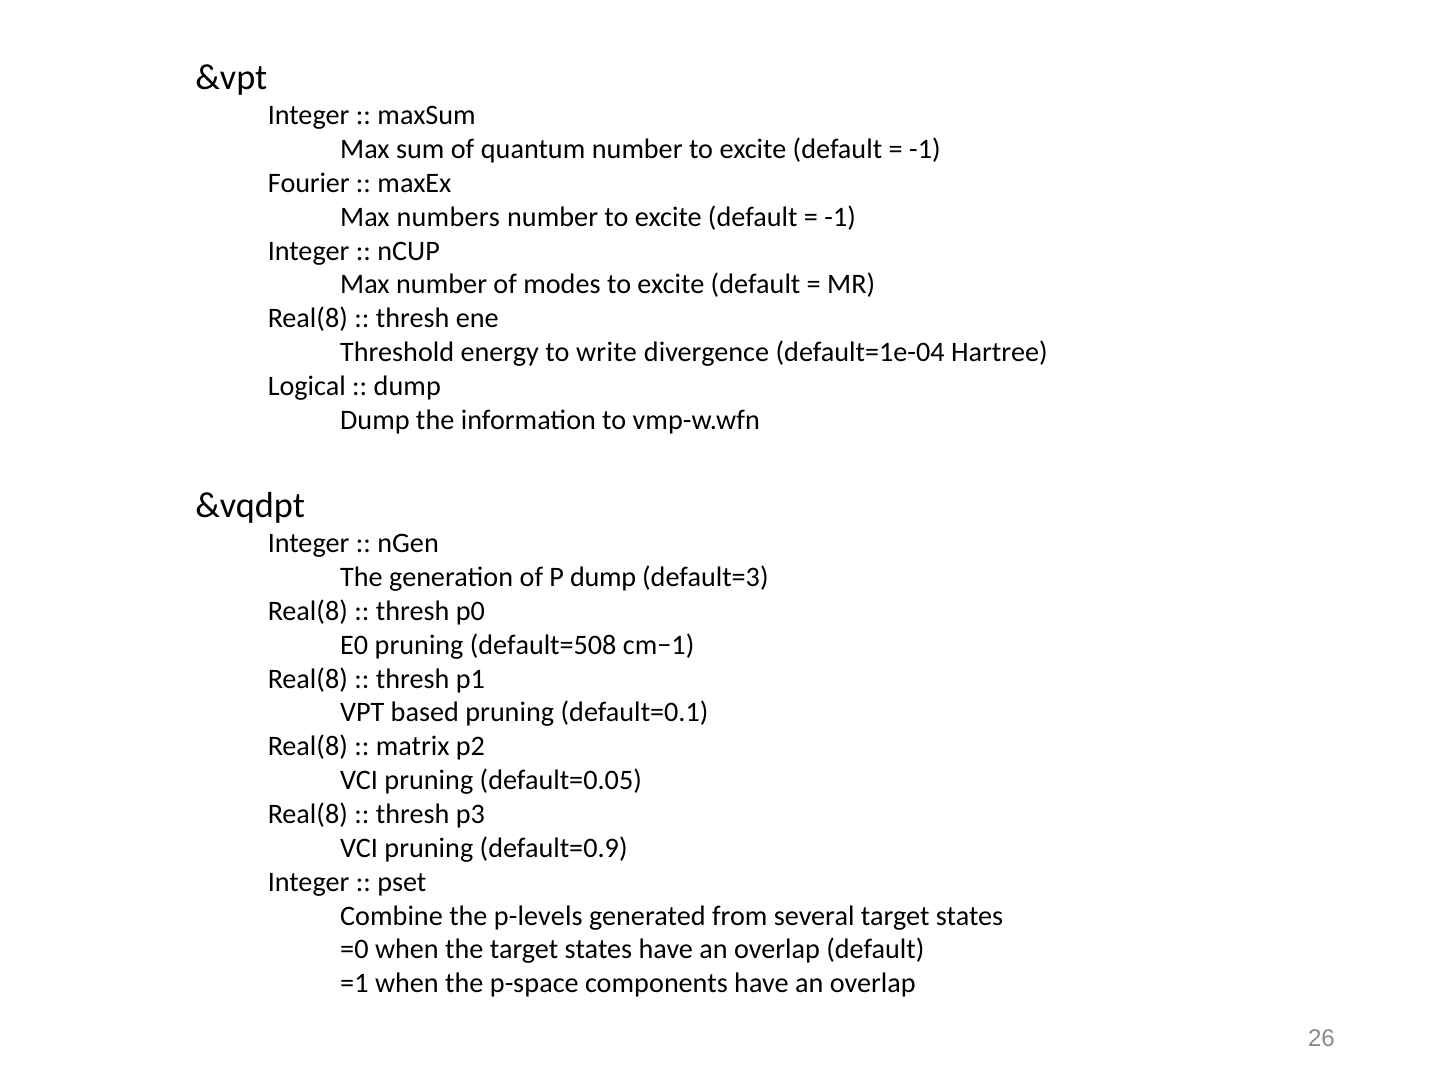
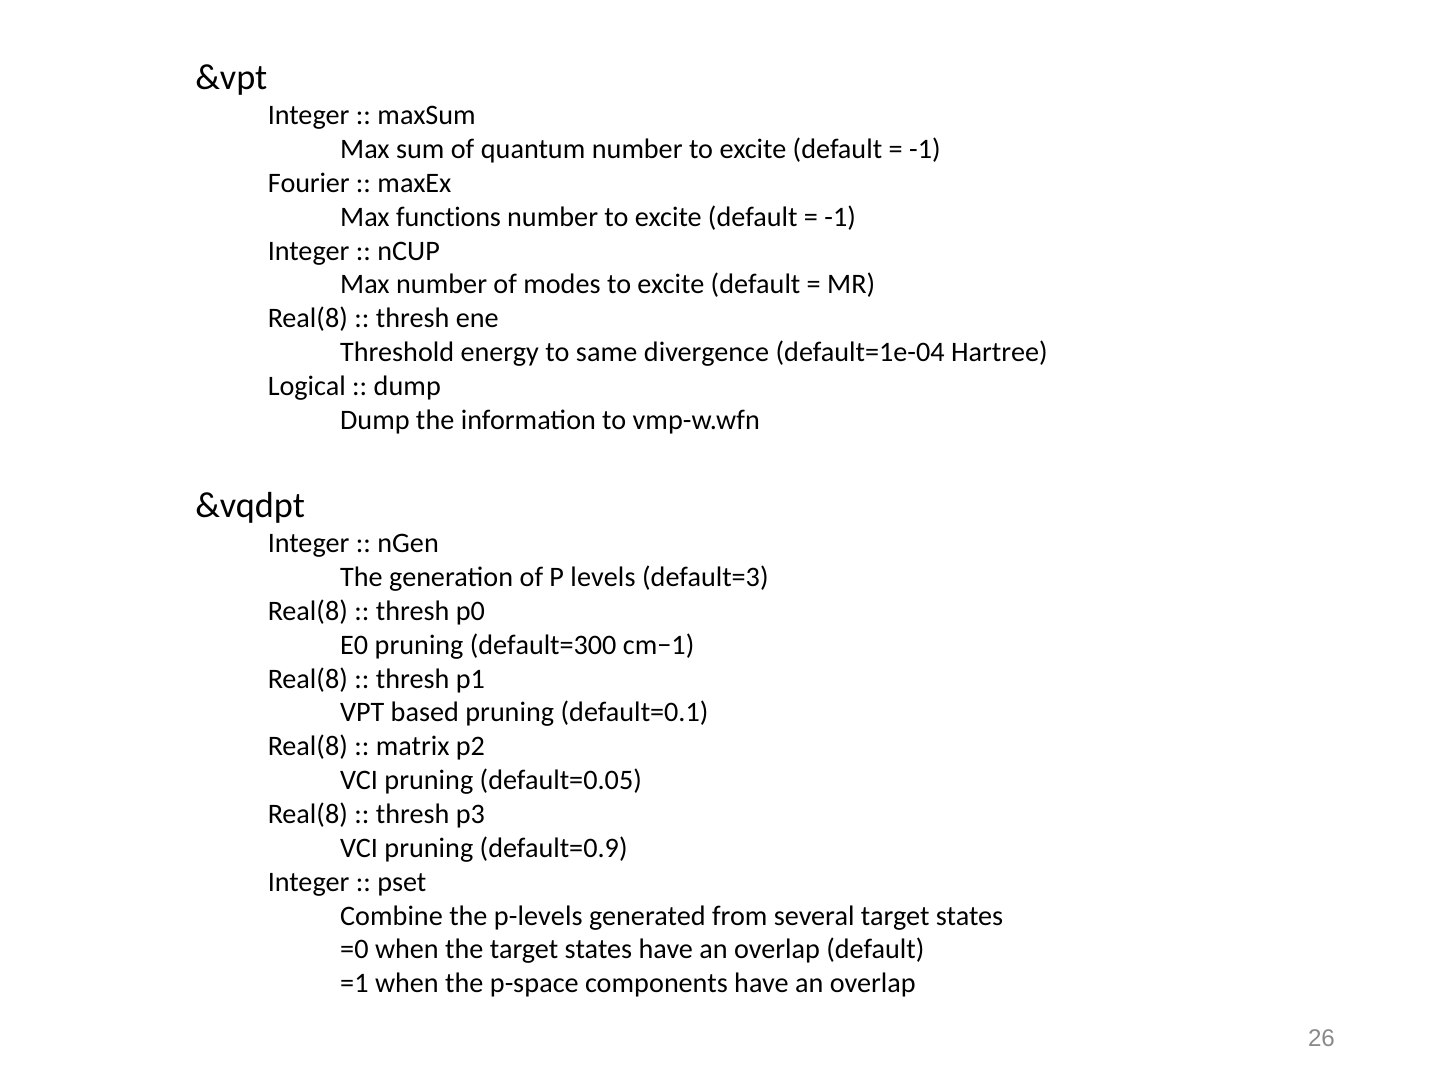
numbers: numbers -> functions
write: write -> same
P dump: dump -> levels
default=508: default=508 -> default=300
